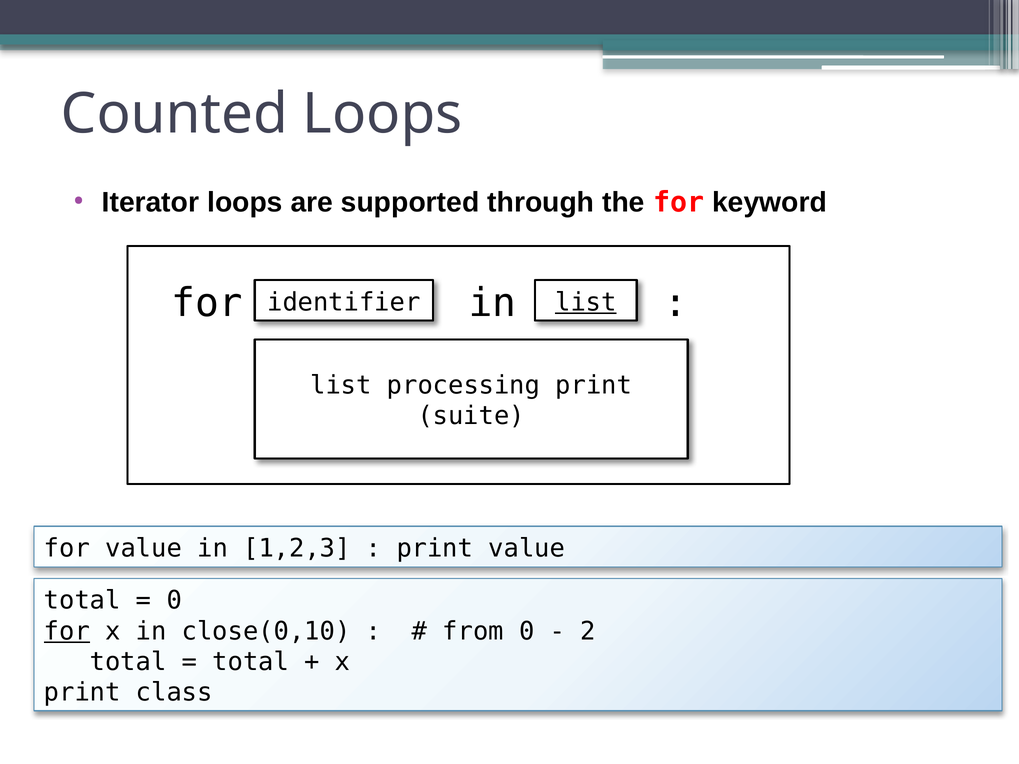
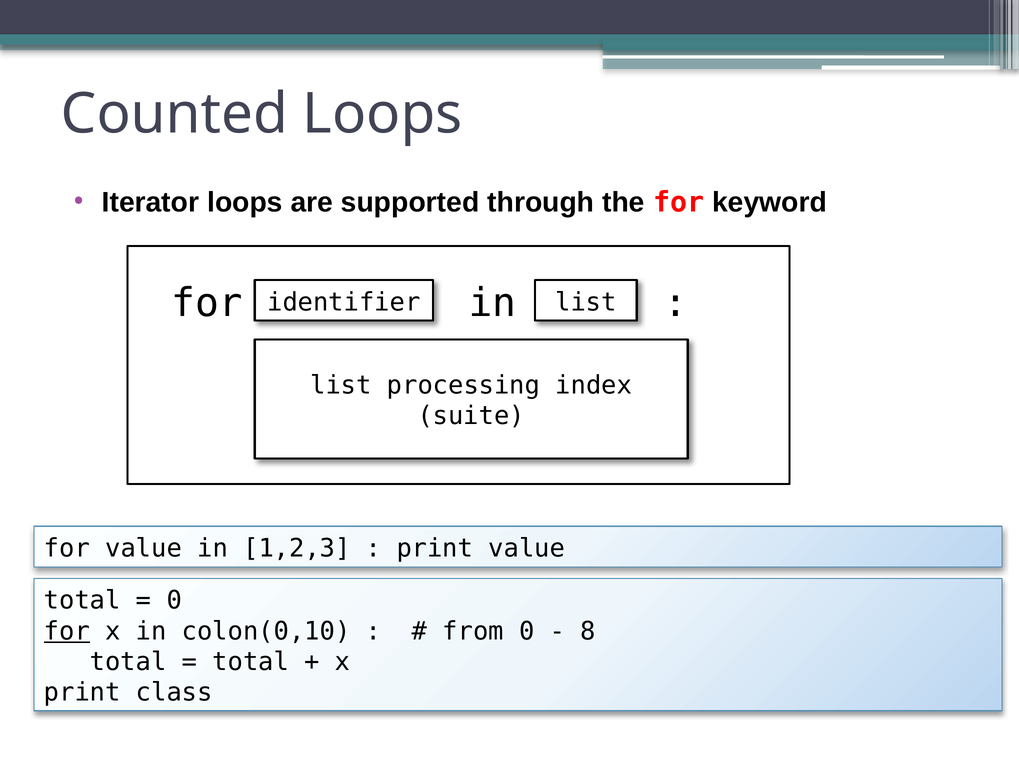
list at (586, 302) underline: present -> none
processing print: print -> index
close(0,10: close(0,10 -> colon(0,10
2: 2 -> 8
